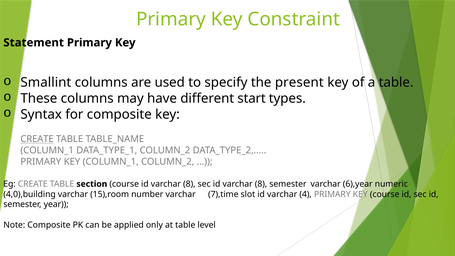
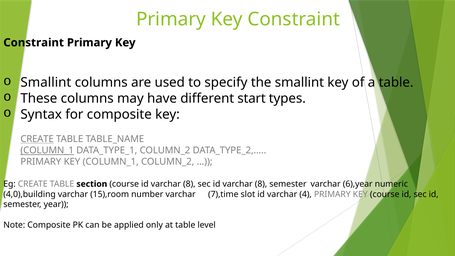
Statement at (34, 43): Statement -> Constraint
the present: present -> smallint
COLUMN_1 at (47, 150) underline: none -> present
